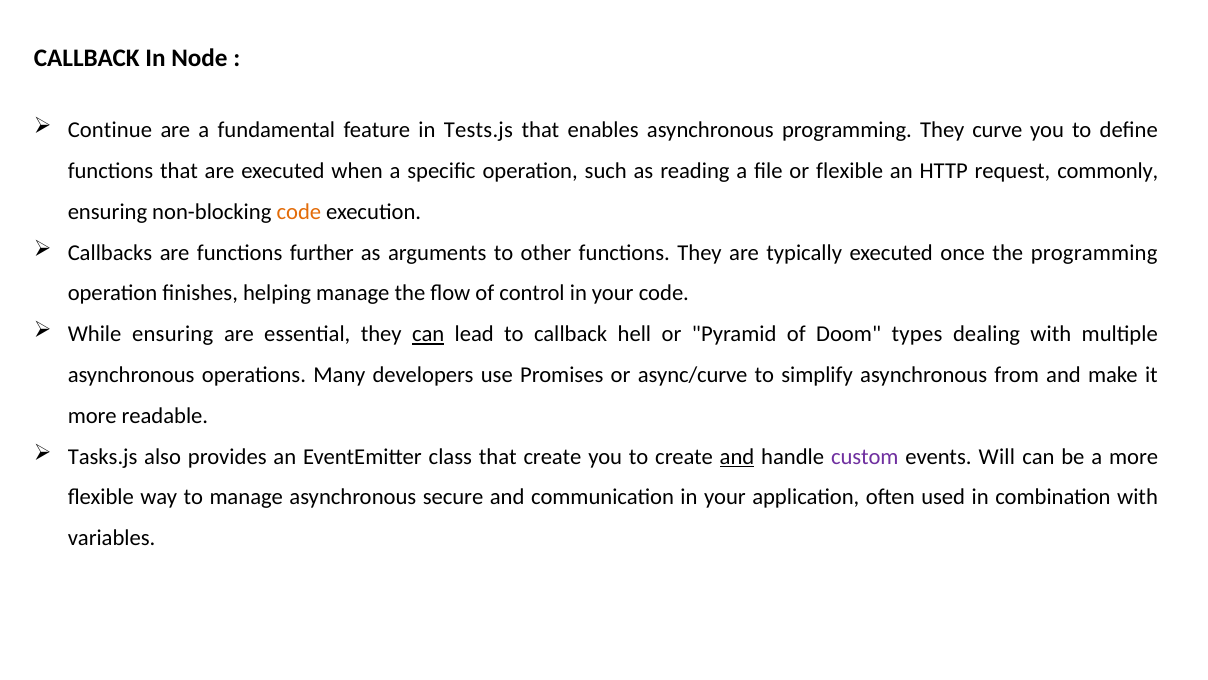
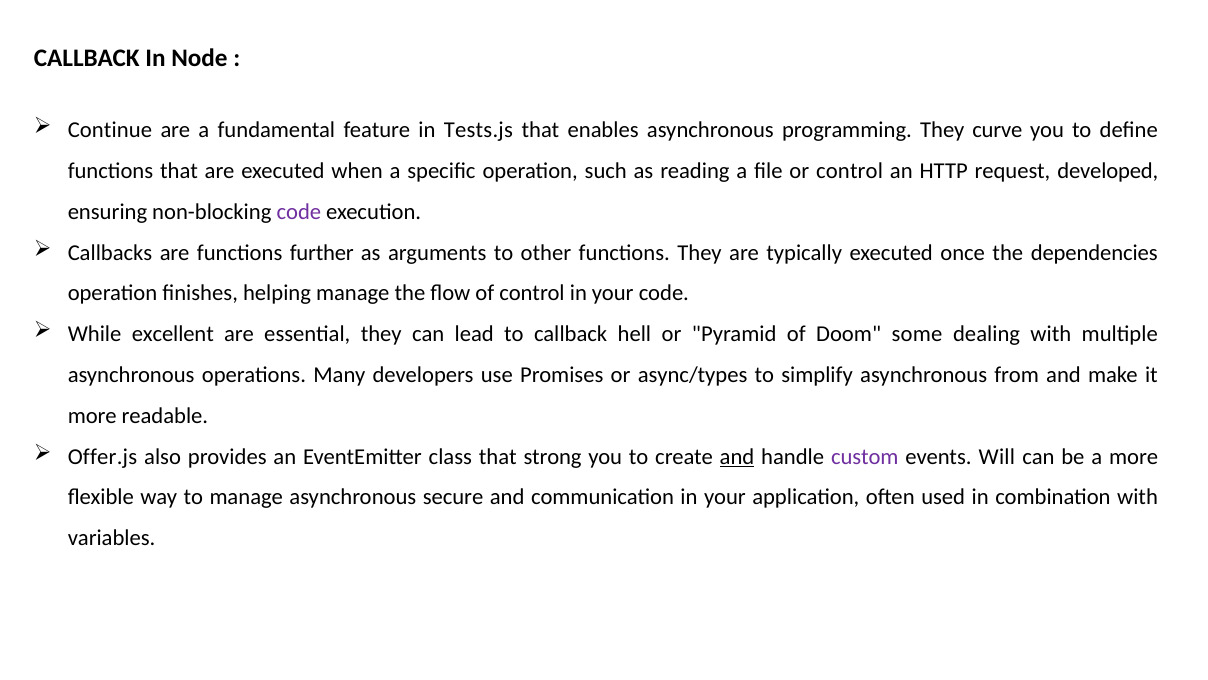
or flexible: flexible -> control
commonly: commonly -> developed
code at (299, 212) colour: orange -> purple
the programming: programming -> dependencies
While ensuring: ensuring -> excellent
can at (428, 334) underline: present -> none
types: types -> some
async/curve: async/curve -> async/types
Tasks.js: Tasks.js -> Offer.js
that create: create -> strong
